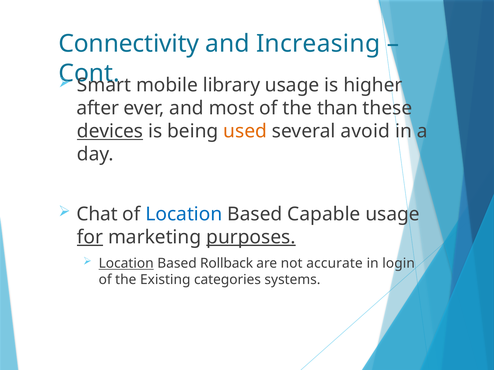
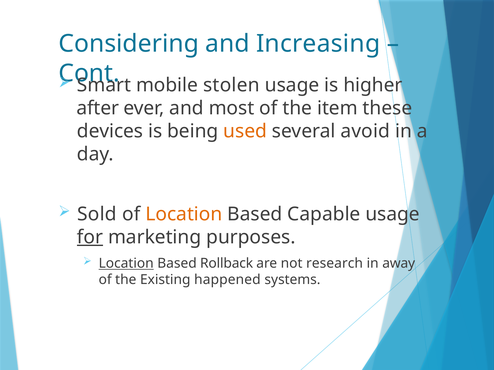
Connectivity: Connectivity -> Considering
library: library -> stolen
than: than -> item
devices underline: present -> none
Chat: Chat -> Sold
Location at (184, 214) colour: blue -> orange
purposes underline: present -> none
accurate: accurate -> research
login: login -> away
categories: categories -> happened
